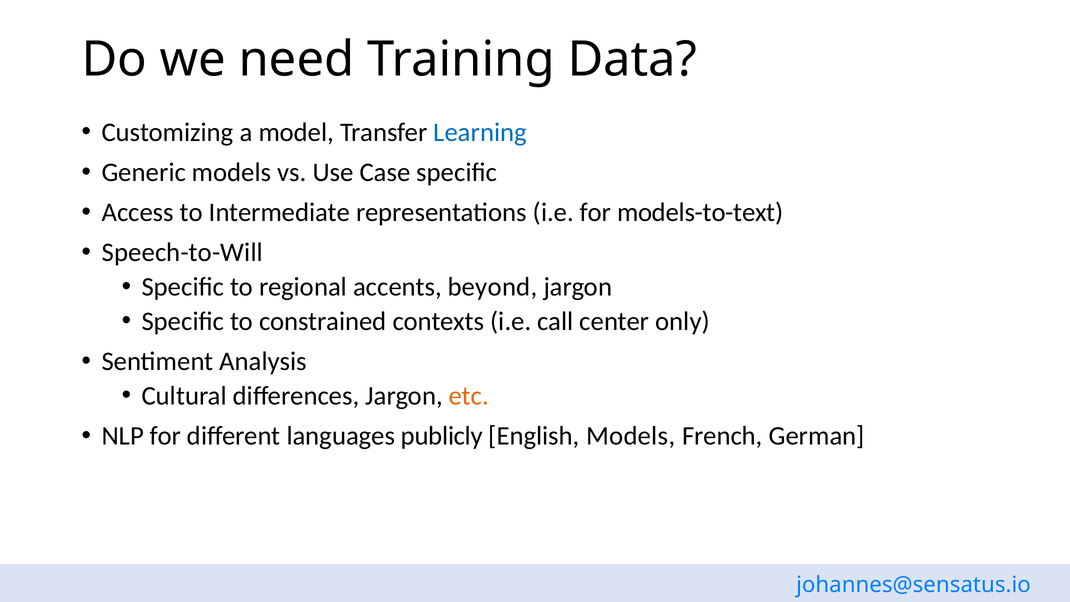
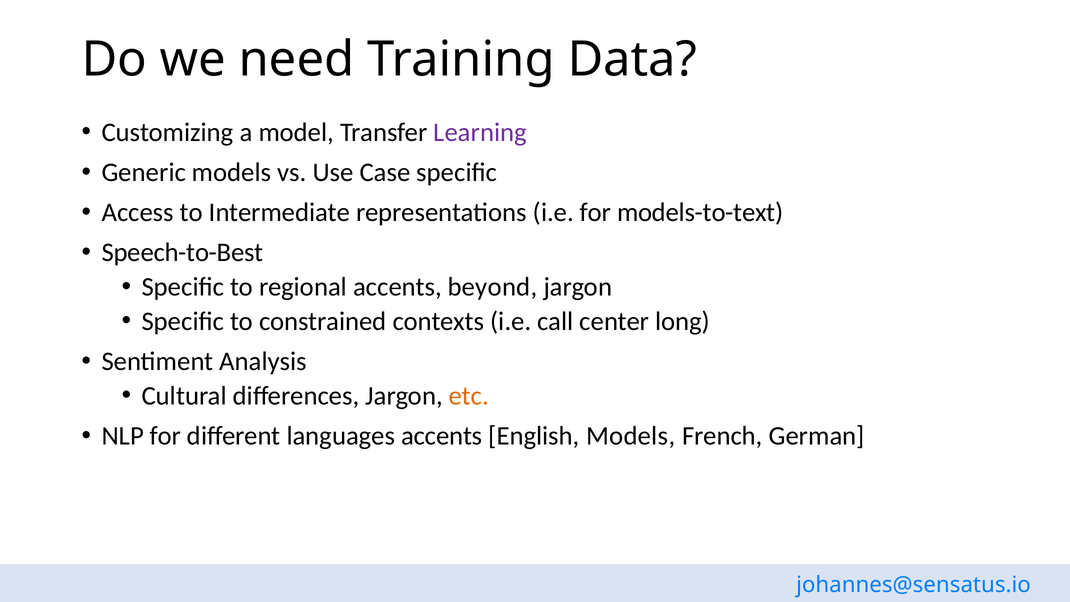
Learning colour: blue -> purple
Speech-to-Will: Speech-to-Will -> Speech-to-Best
only: only -> long
languages publicly: publicly -> accents
